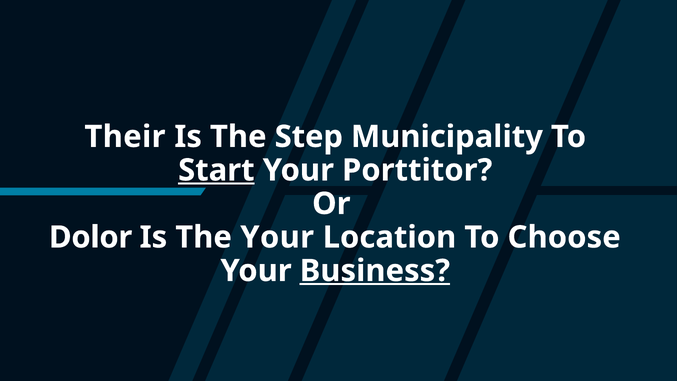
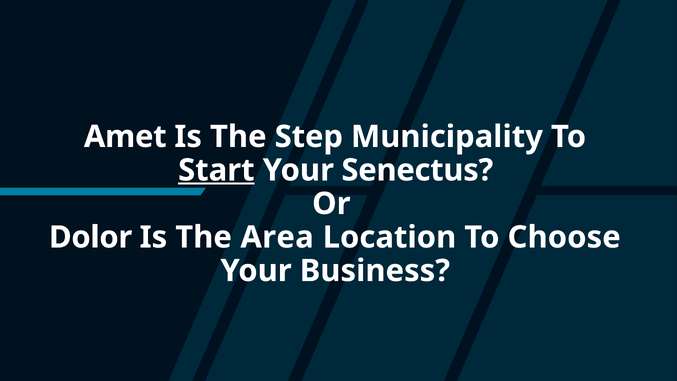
Their: Their -> Amet
Porttitor: Porttitor -> Senectus
The Your: Your -> Area
Business underline: present -> none
